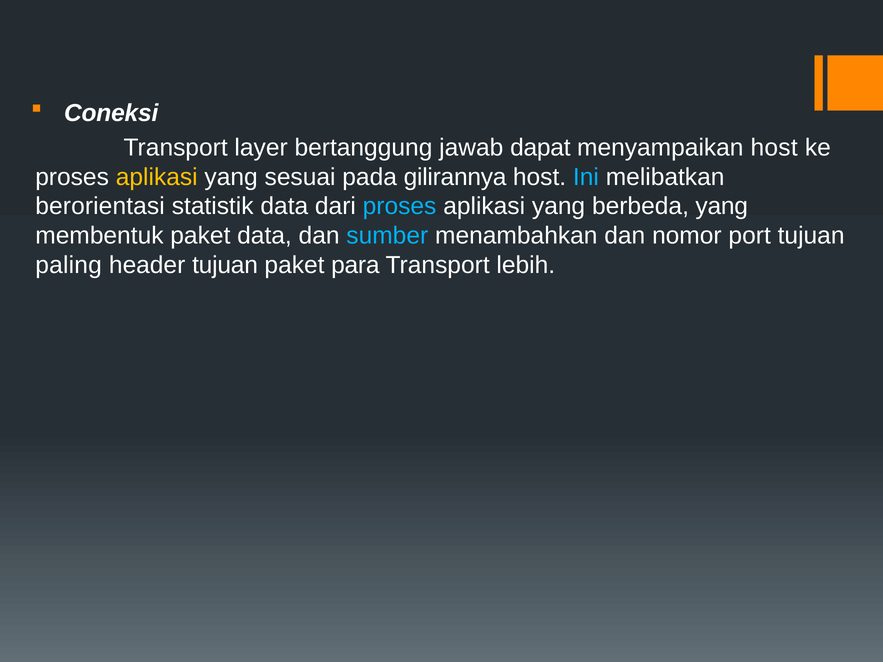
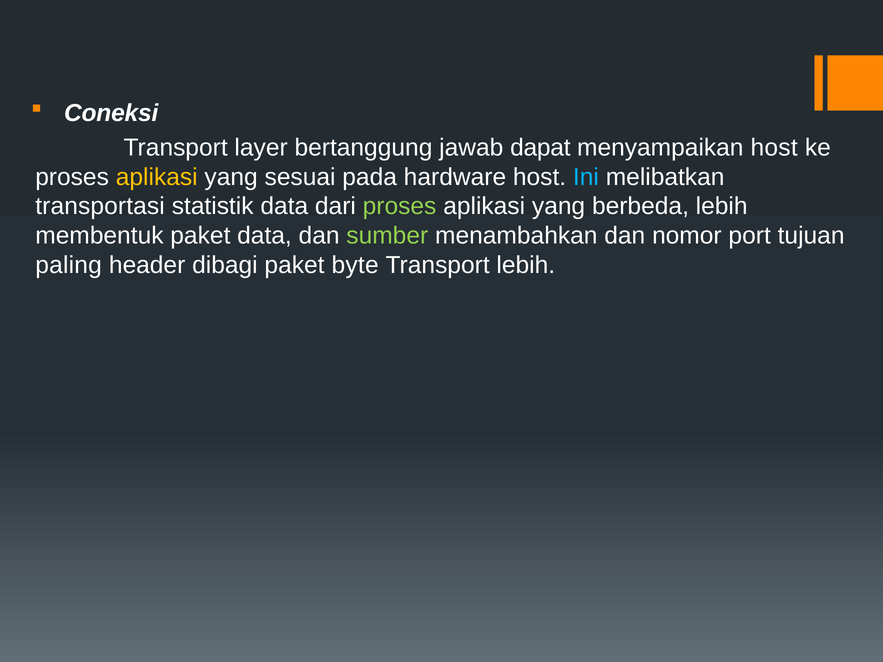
gilirannya: gilirannya -> hardware
berorientasi: berorientasi -> transportasi
proses at (400, 206) colour: light blue -> light green
berbeda yang: yang -> lebih
sumber colour: light blue -> light green
header tujuan: tujuan -> dibagi
para: para -> byte
